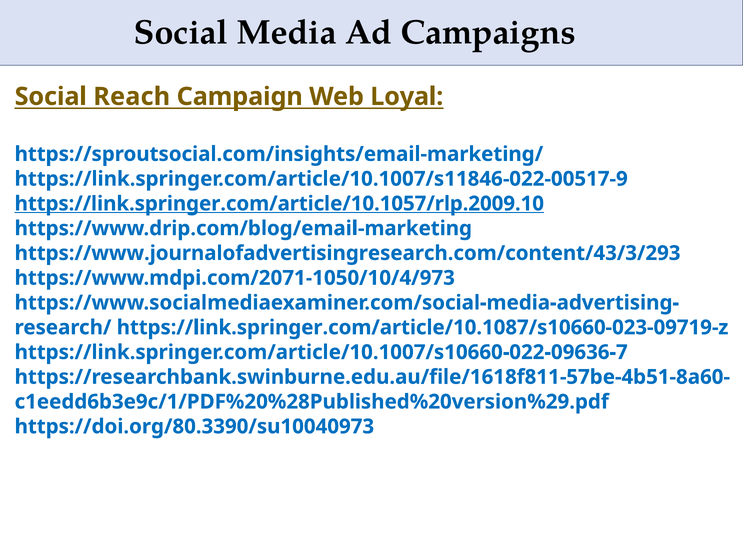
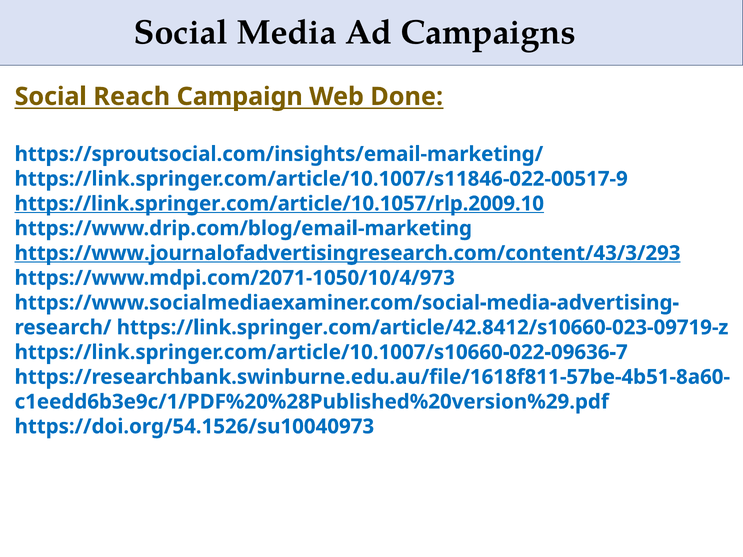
Loyal: Loyal -> Done
https://www.journalofadvertisingresearch.com/content/43/3/293 underline: none -> present
https://link.springer.com/article/10.1087/s10660-023-09719-z: https://link.springer.com/article/10.1087/s10660-023-09719-z -> https://link.springer.com/article/42.8412/s10660-023-09719-z
https://doi.org/80.3390/su10040973: https://doi.org/80.3390/su10040973 -> https://doi.org/54.1526/su10040973
